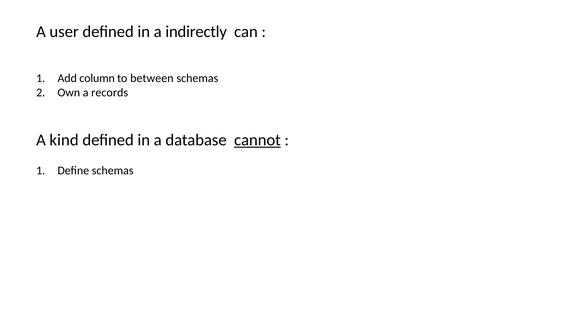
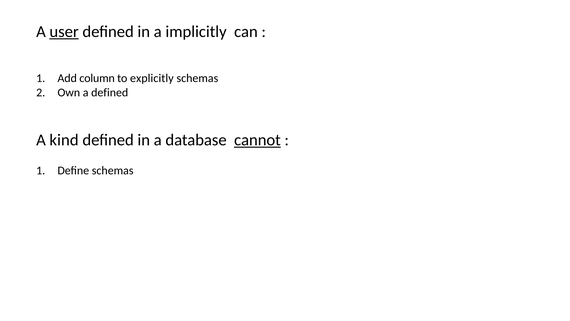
user underline: none -> present
indirectly: indirectly -> implicitly
between: between -> explicitly
a records: records -> defined
